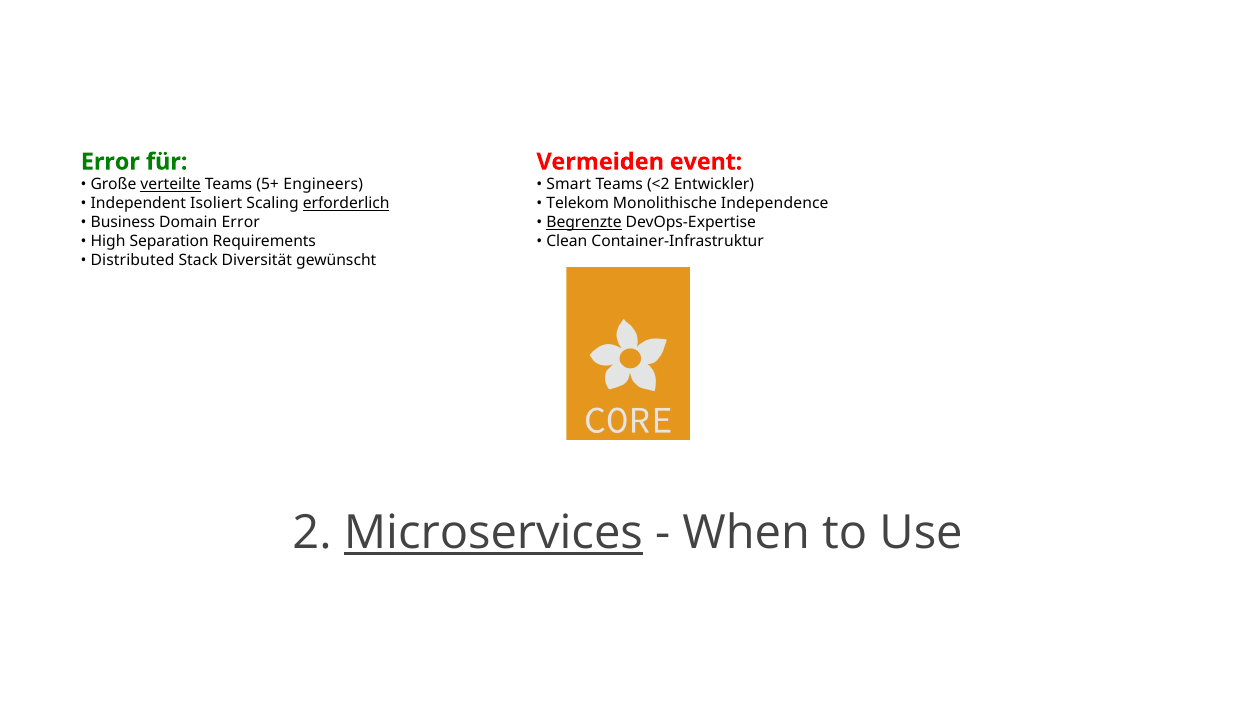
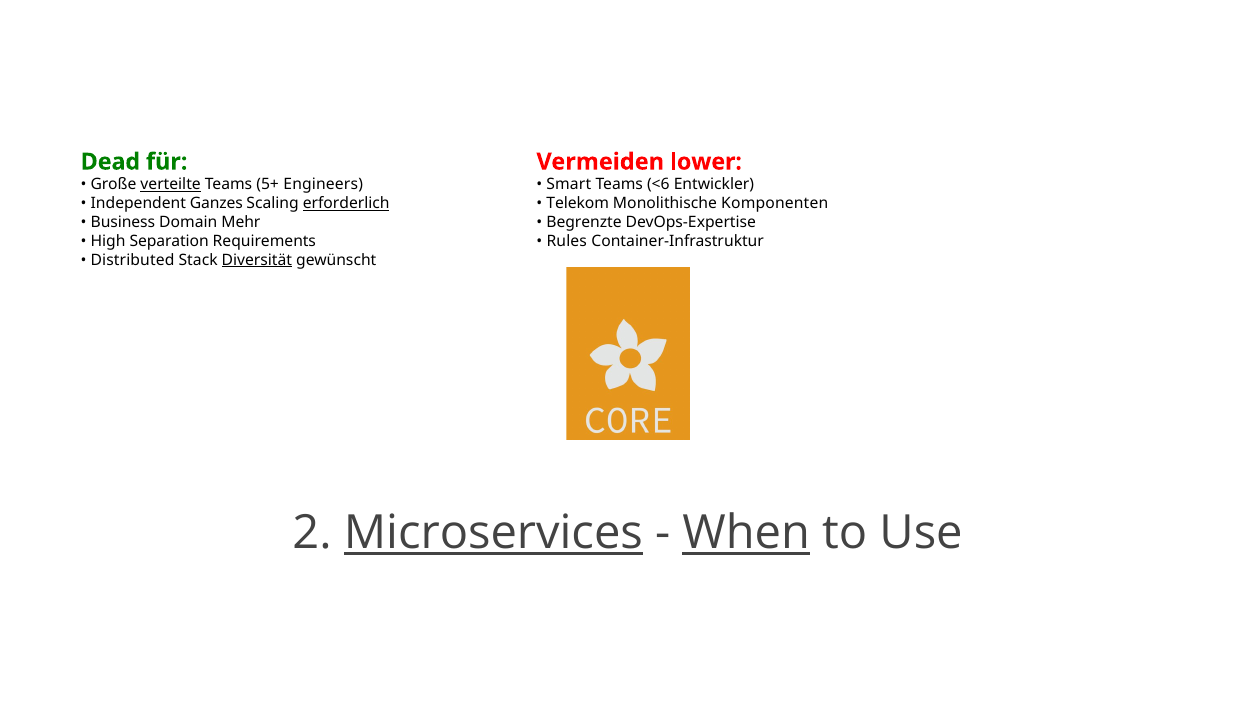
Error at (110, 162): Error -> Dead
event: event -> lower
<2: <2 -> <6
Isoliert: Isoliert -> Ganzes
Independence: Independence -> Komponenten
Domain Error: Error -> Mehr
Begrenzte underline: present -> none
Clean: Clean -> Rules
Diversität underline: none -> present
When underline: none -> present
